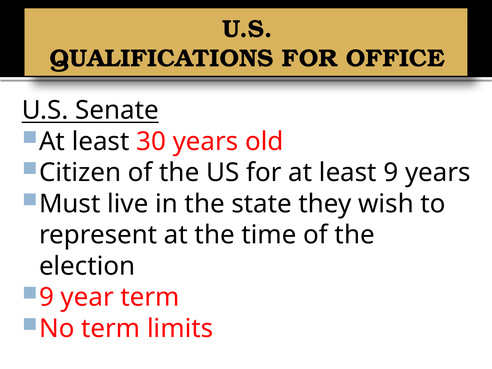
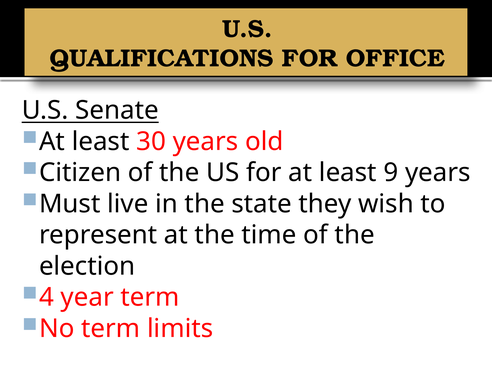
9 at (46, 297): 9 -> 4
